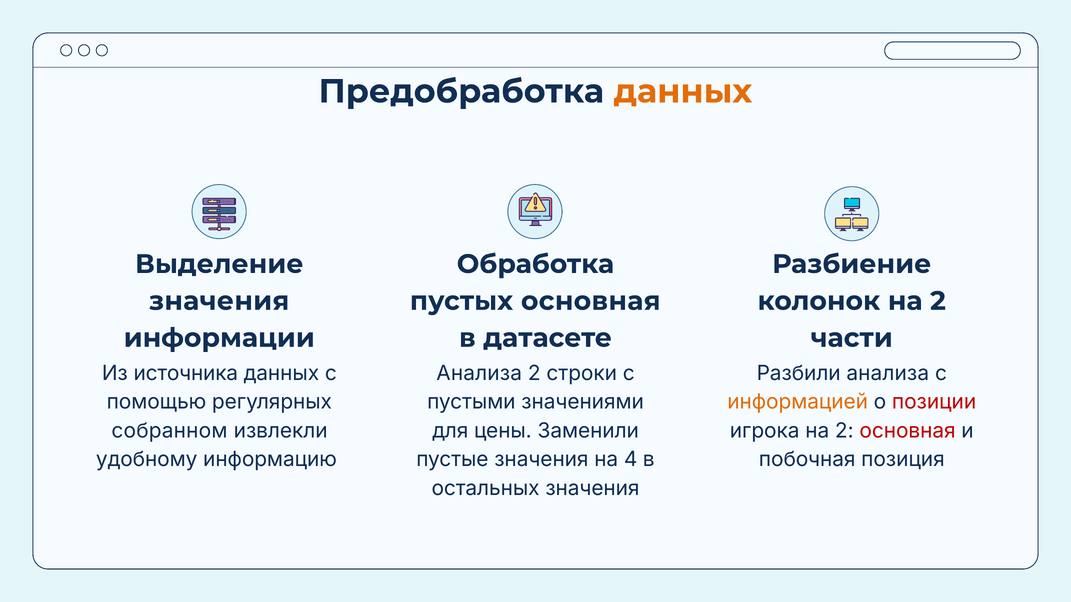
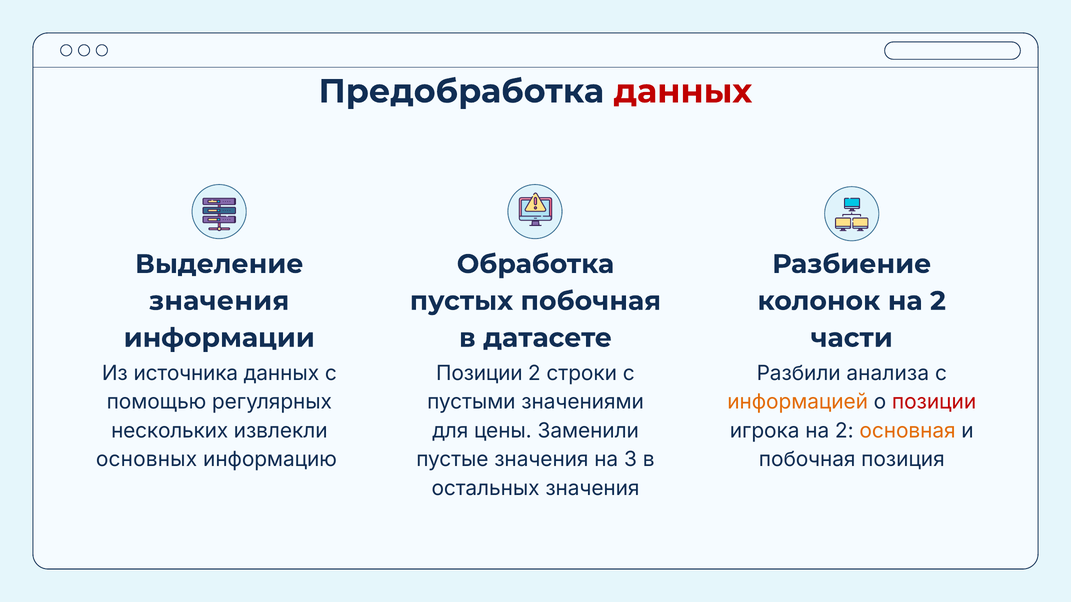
данных at (683, 91) colour: orange -> red
пустых основная: основная -> побочная
Анализа at (479, 374): Анализа -> Позиции
собранном: собранном -> нескольких
основная at (908, 431) colour: red -> orange
удобному: удобному -> основных
4: 4 -> 3
